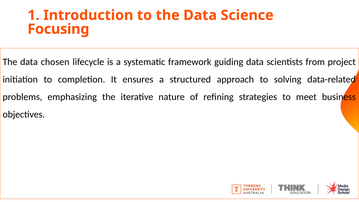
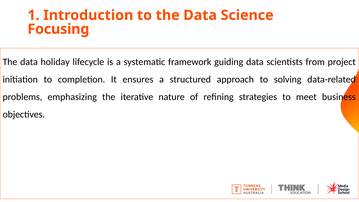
chosen: chosen -> holiday
